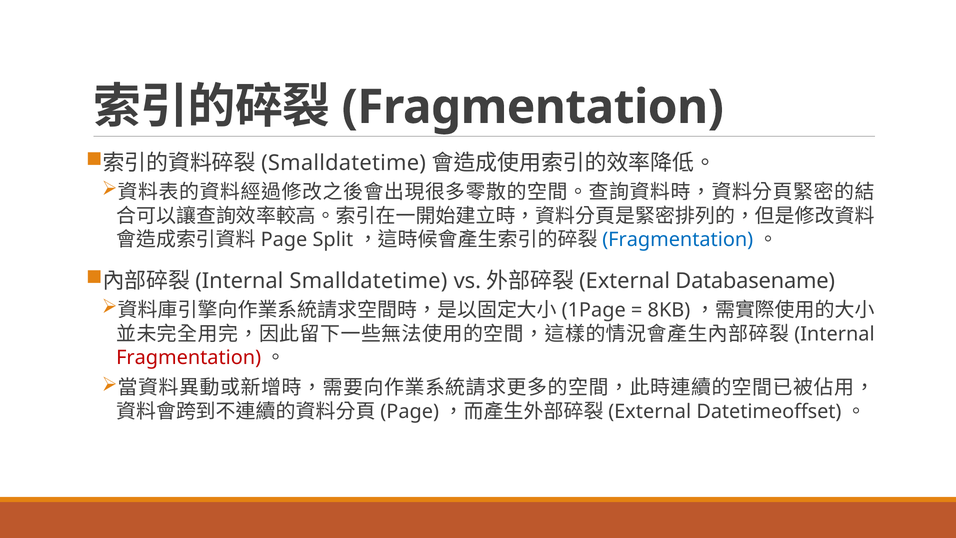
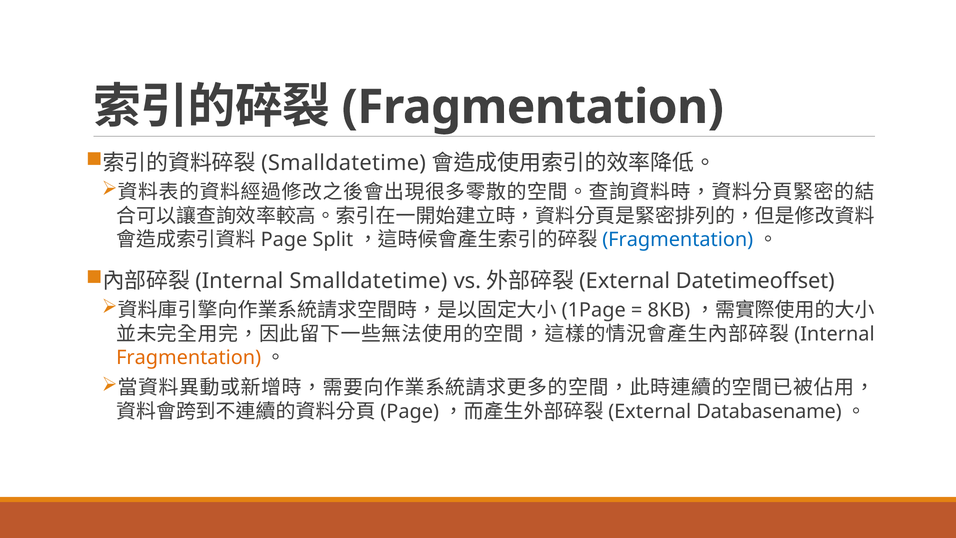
Databasename: Databasename -> Datetimeoffset
Fragmentation at (189, 358) colour: red -> orange
Datetimeoffset: Datetimeoffset -> Databasename
